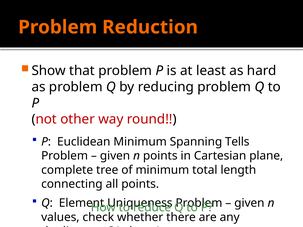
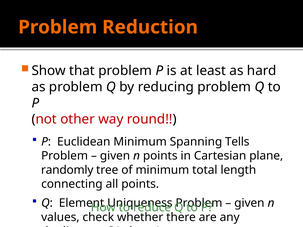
complete: complete -> randomly
